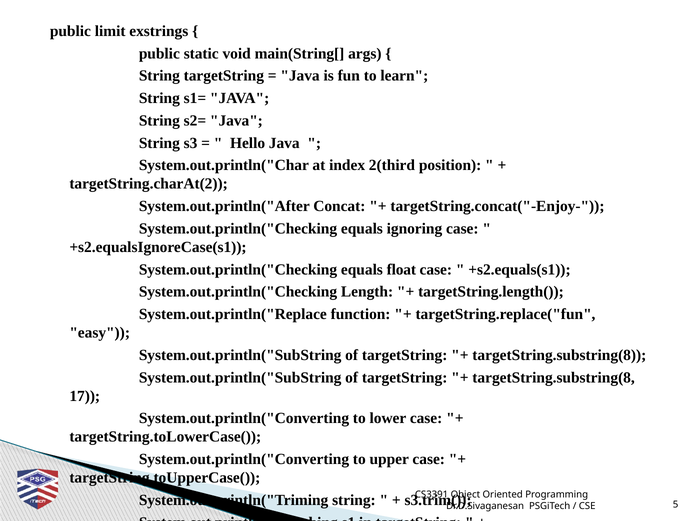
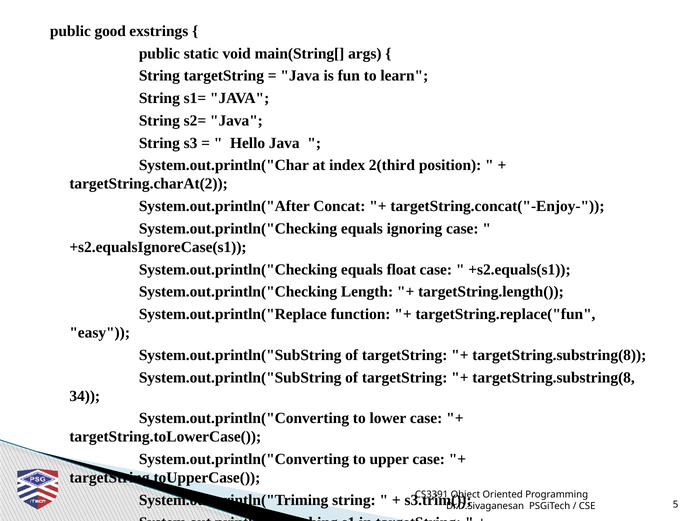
limit: limit -> good
17: 17 -> 34
